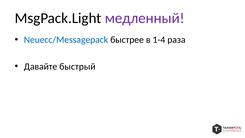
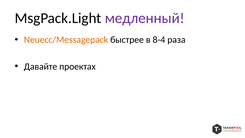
Neuecc/Messagepack colour: blue -> orange
1-4: 1-4 -> 8-4
быстрый: быстрый -> проектах
